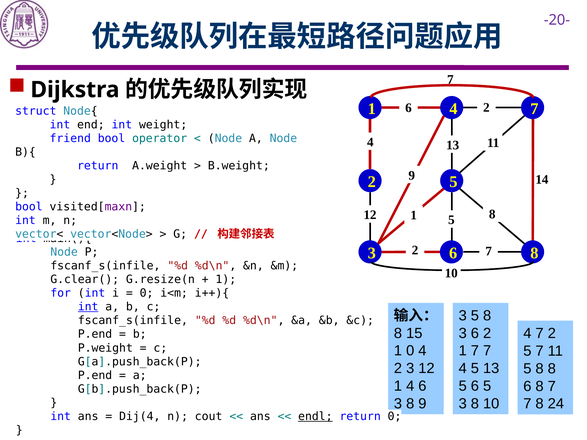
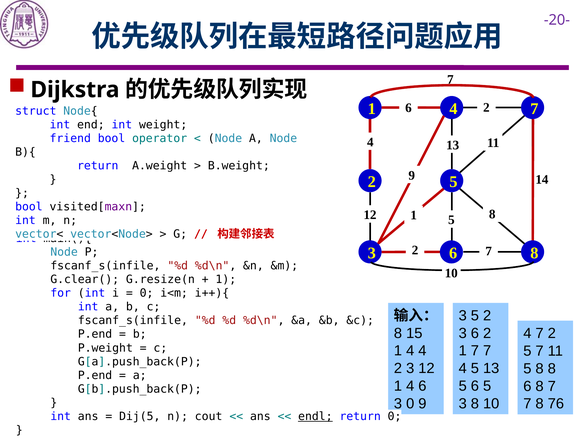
int at (88, 307) underline: present -> none
3 5 8: 8 -> 2
0 at (410, 351): 0 -> 4
8 at (410, 404): 8 -> 0
24: 24 -> 76
Dij(4: Dij(4 -> Dij(5
